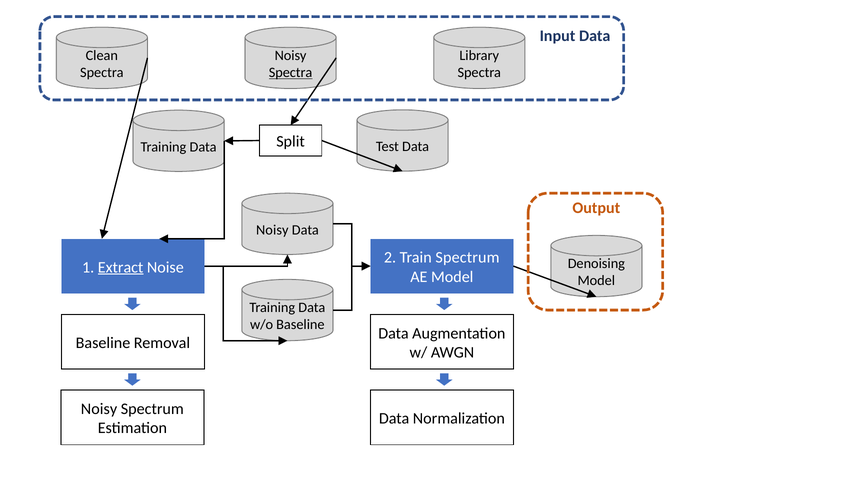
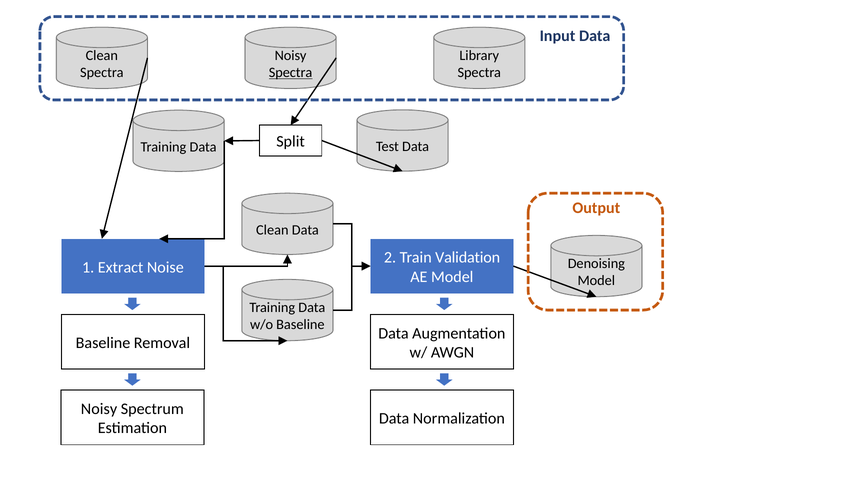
Noisy at (272, 230): Noisy -> Clean
Train Spectrum: Spectrum -> Validation
Extract underline: present -> none
